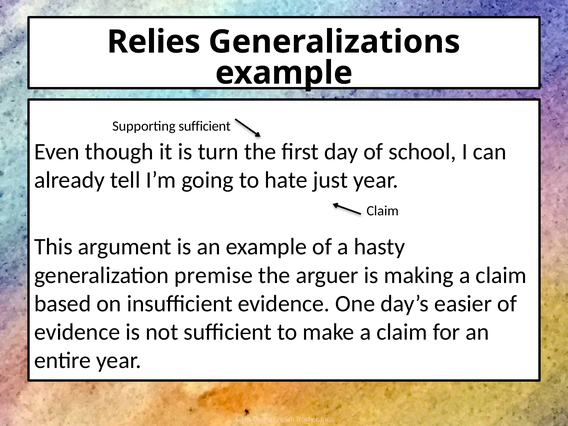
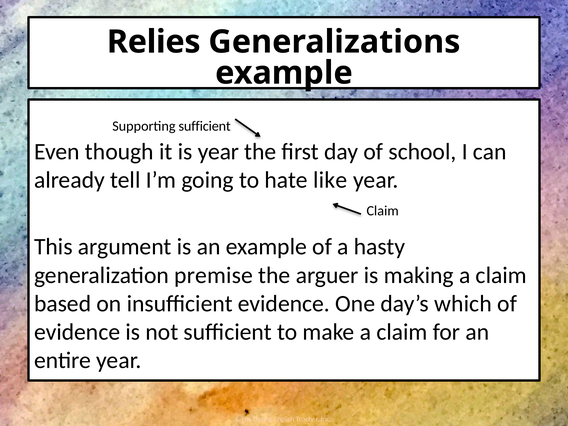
is turn: turn -> year
just: just -> like
easier: easier -> which
